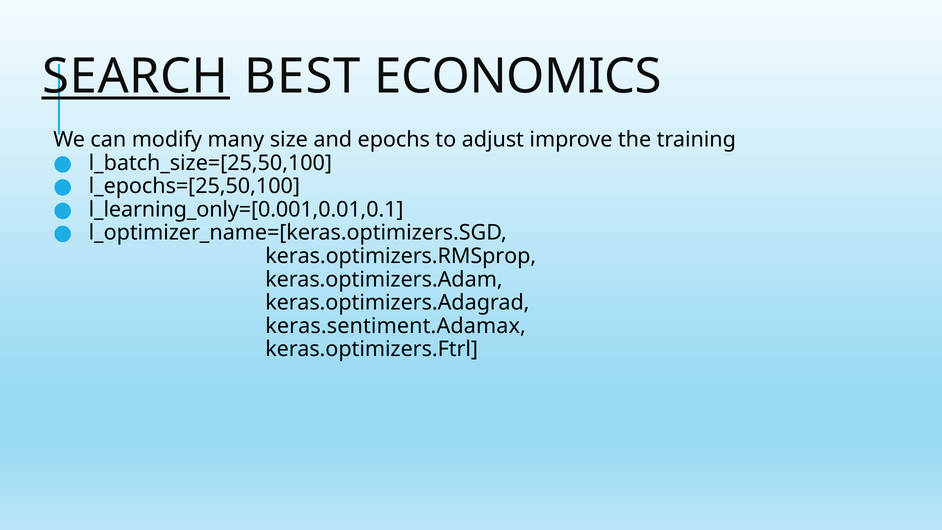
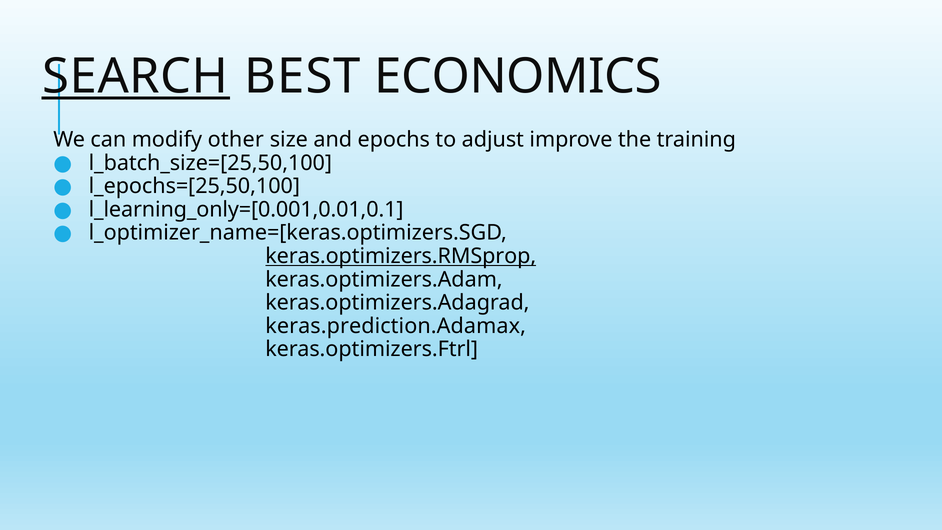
many: many -> other
keras.optimizers.RMSprop underline: none -> present
keras.sentiment.Adamax: keras.sentiment.Adamax -> keras.prediction.Adamax
